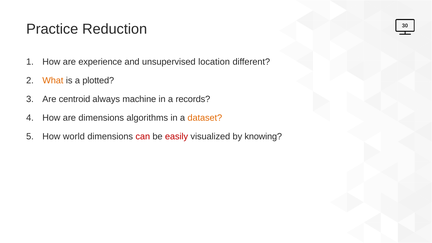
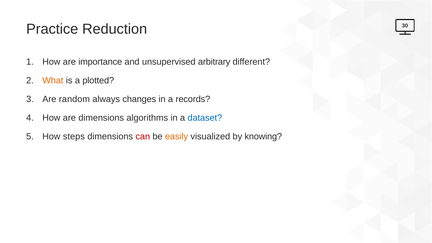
experience: experience -> importance
location: location -> arbitrary
centroid: centroid -> random
machine: machine -> changes
dataset colour: orange -> blue
world: world -> steps
easily colour: red -> orange
